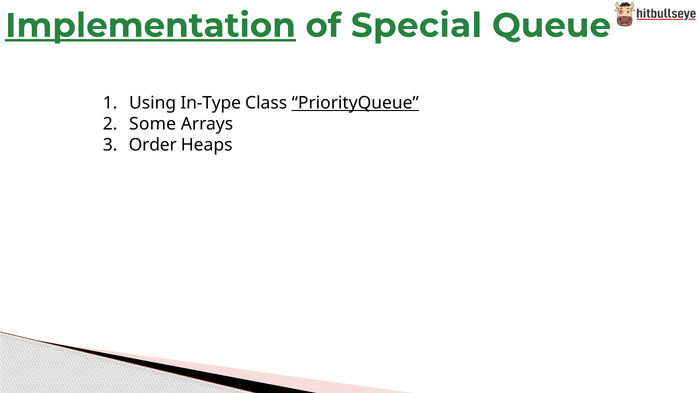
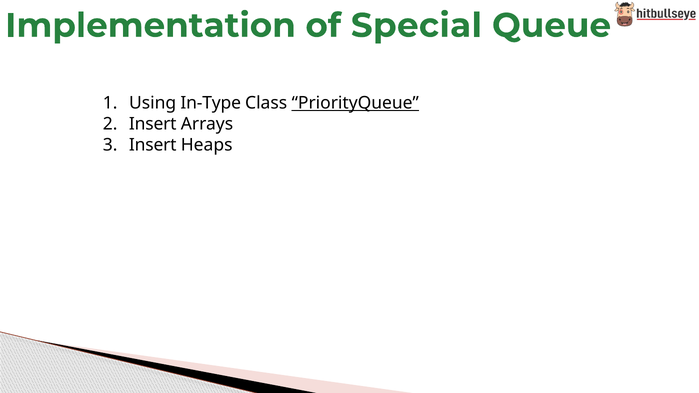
Implementation underline: present -> none
Some at (153, 124): Some -> Insert
Order at (153, 145): Order -> Insert
